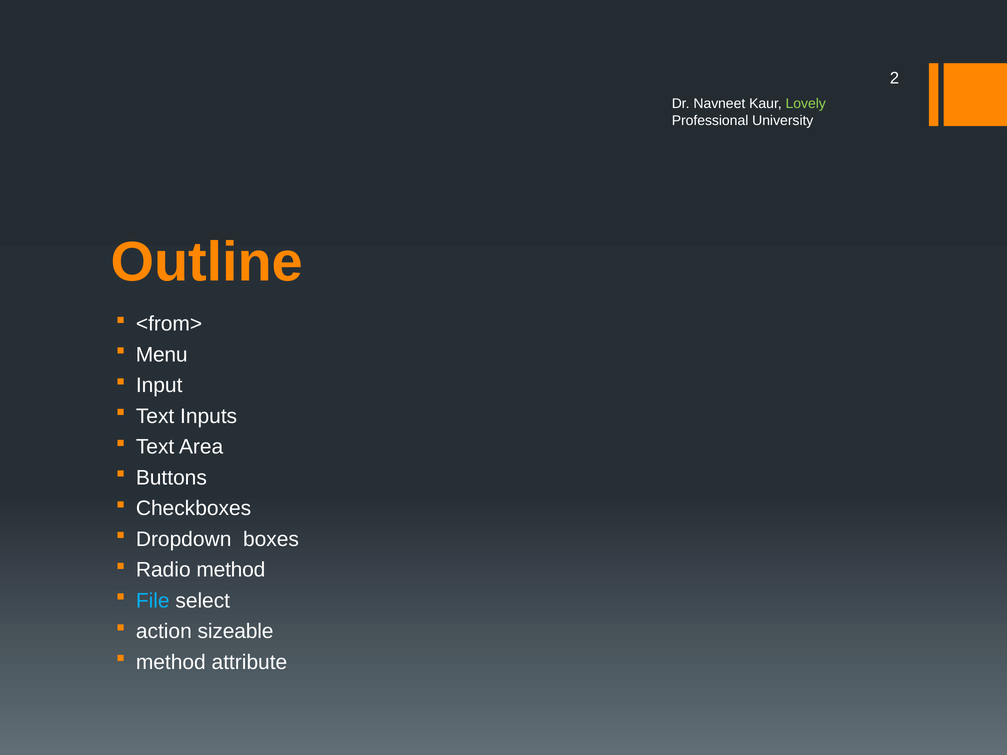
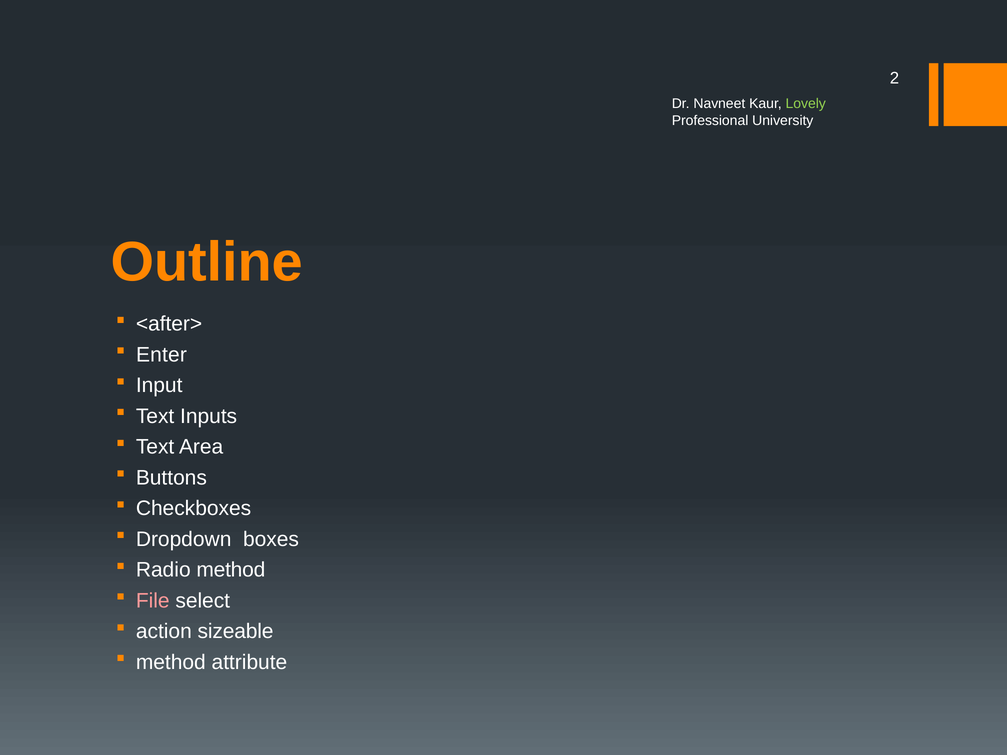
<from>: <from> -> <after>
Menu: Menu -> Enter
File colour: light blue -> pink
